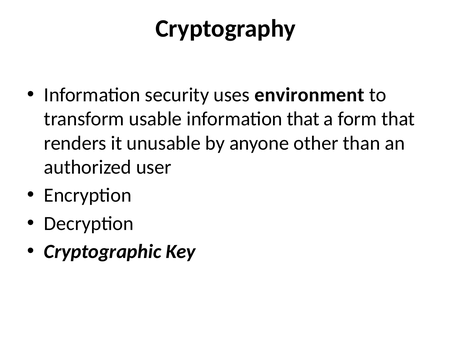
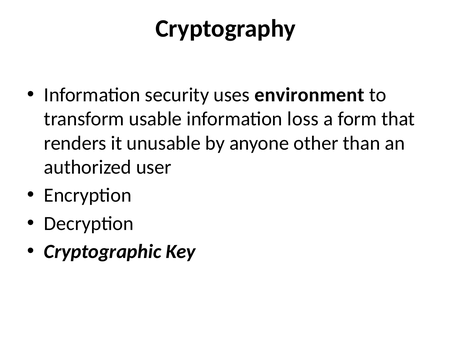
information that: that -> loss
